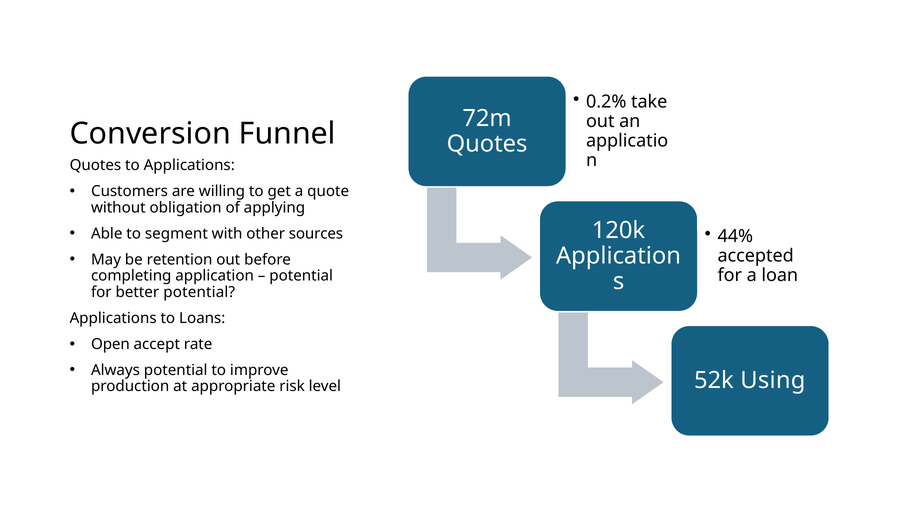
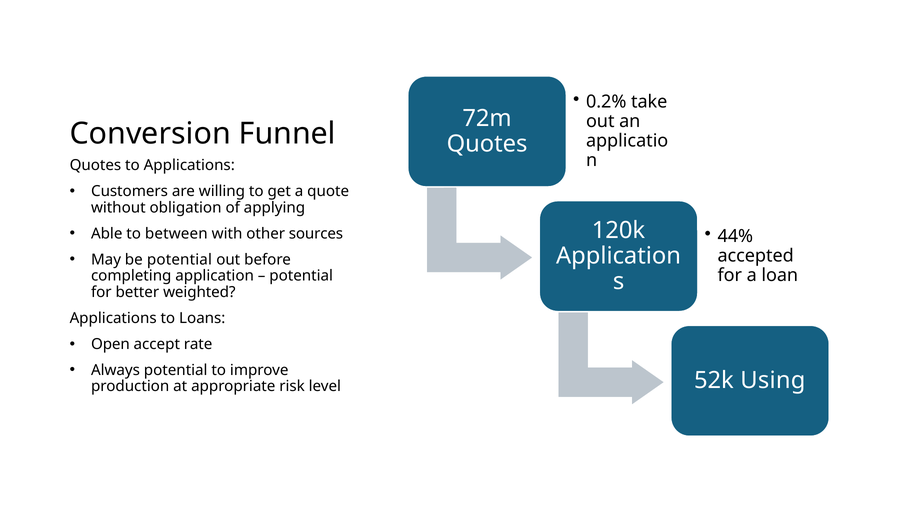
segment: segment -> between
be retention: retention -> potential
better potential: potential -> weighted
